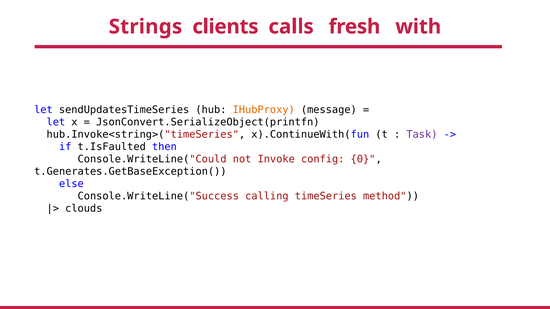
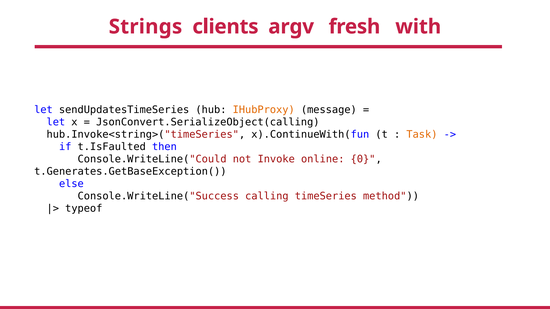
calls: calls -> argv
JsonConvert.SerializeObject(printfn: JsonConvert.SerializeObject(printfn -> JsonConvert.SerializeObject(calling
Task colour: purple -> orange
config: config -> online
clouds: clouds -> typeof
